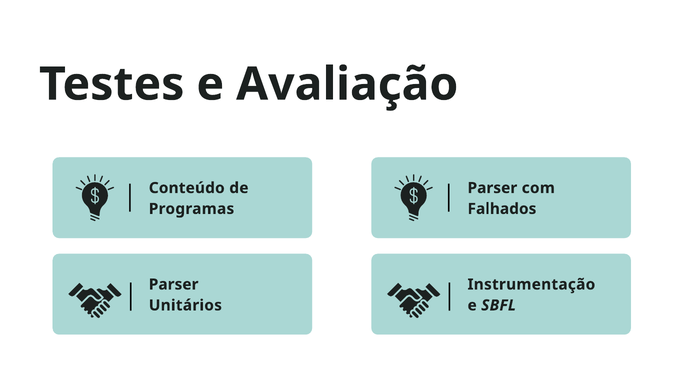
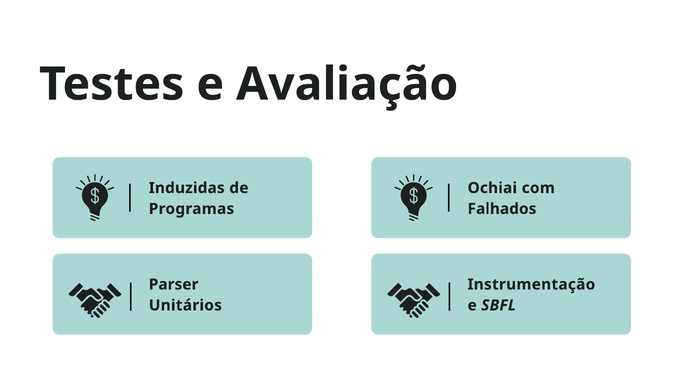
Conteúdo: Conteúdo -> Induzidas
Parser at (492, 188): Parser -> Ochiai
